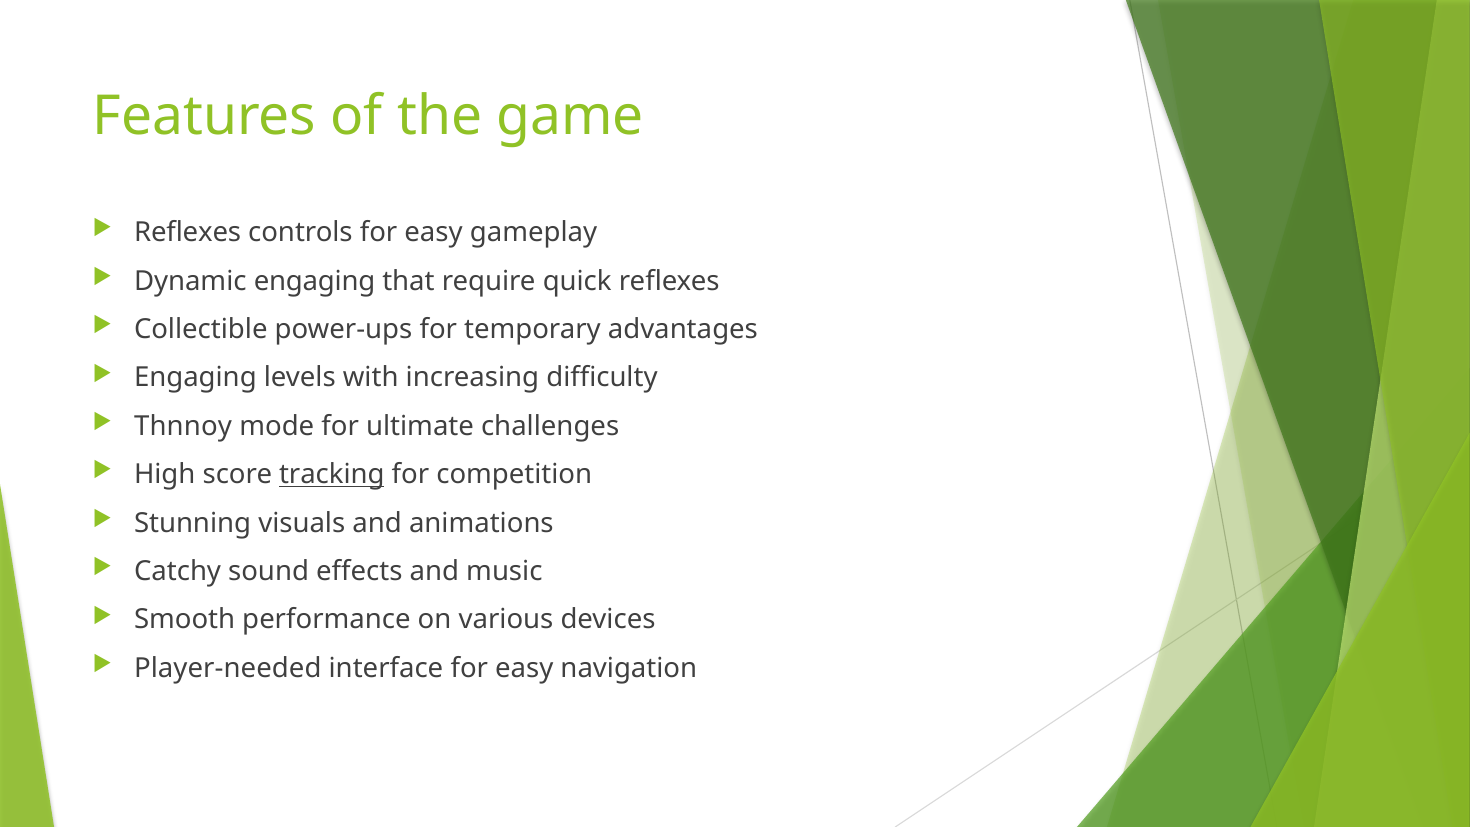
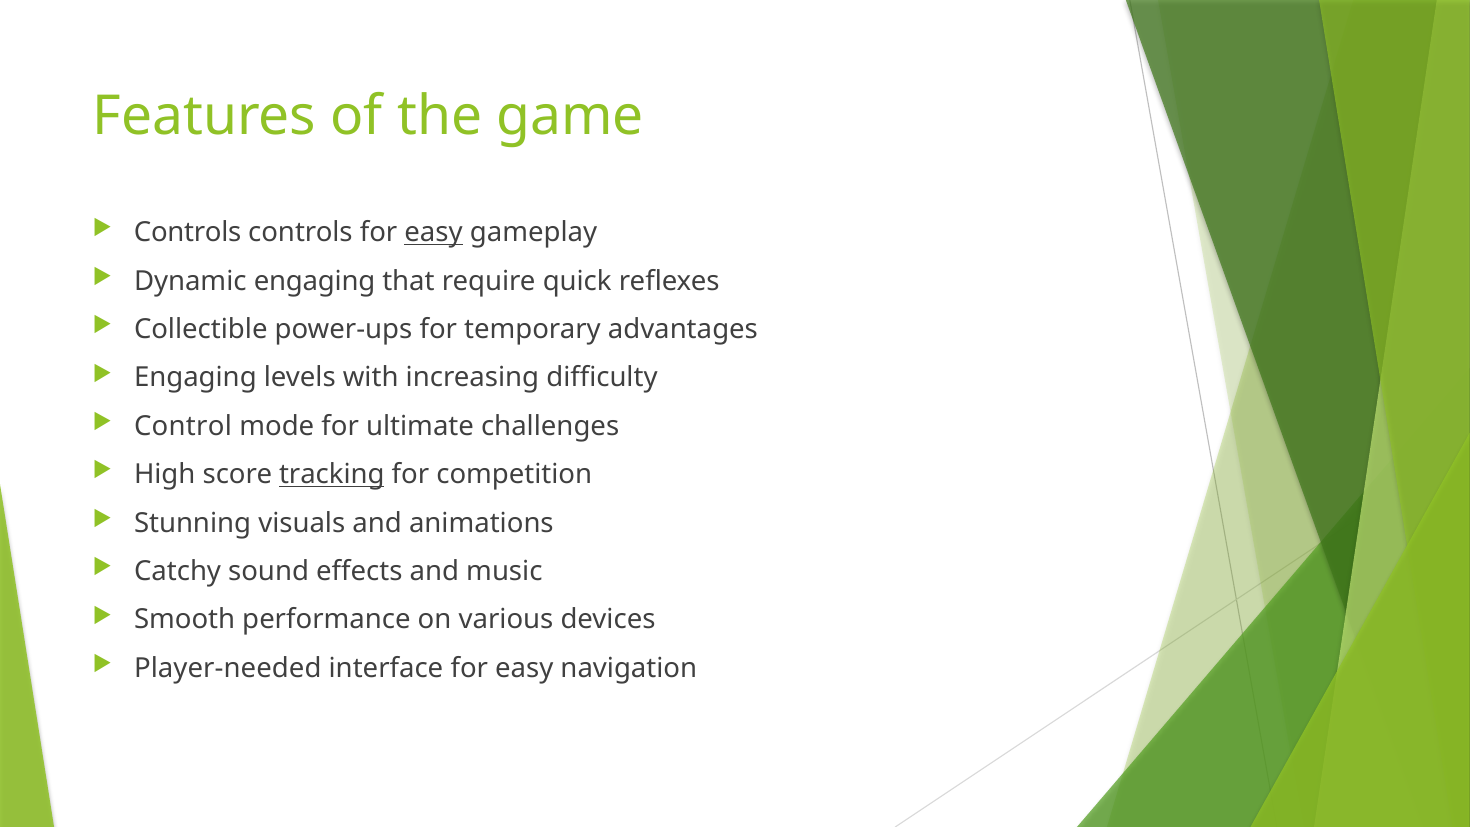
Reflexes at (188, 233): Reflexes -> Controls
easy at (434, 233) underline: none -> present
Thnnoy: Thnnoy -> Control
